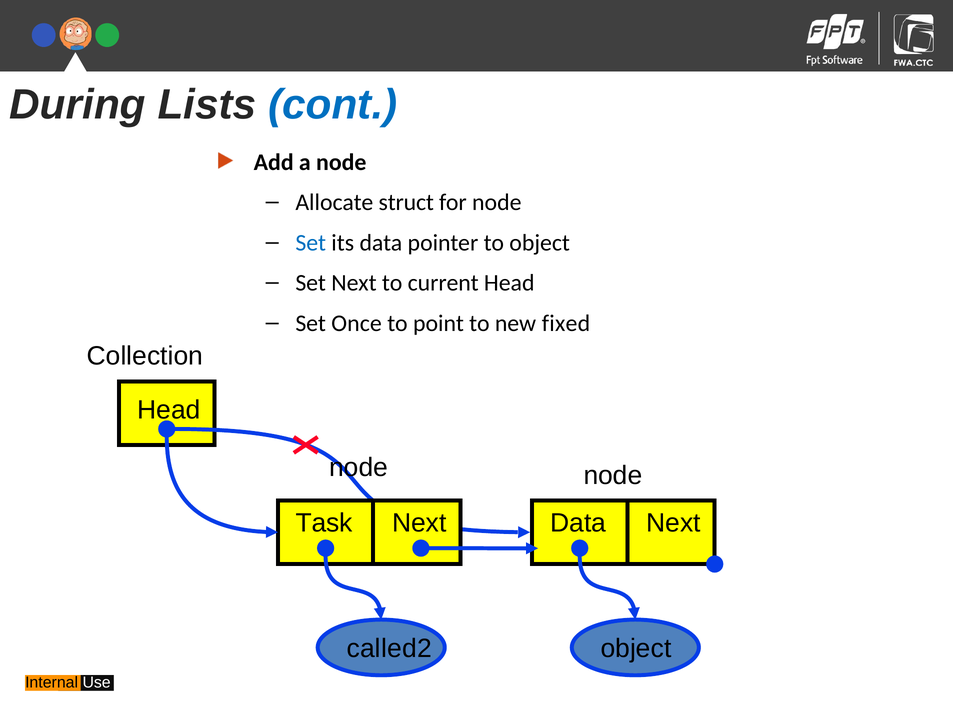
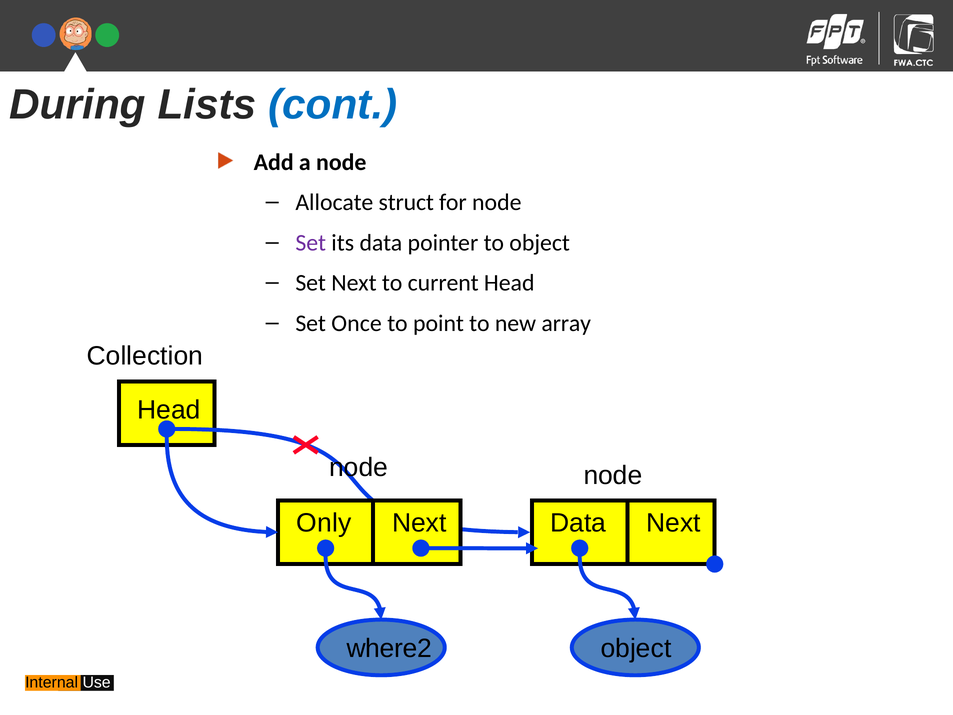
Set at (311, 243) colour: blue -> purple
fixed: fixed -> array
Task: Task -> Only
called2: called2 -> where2
